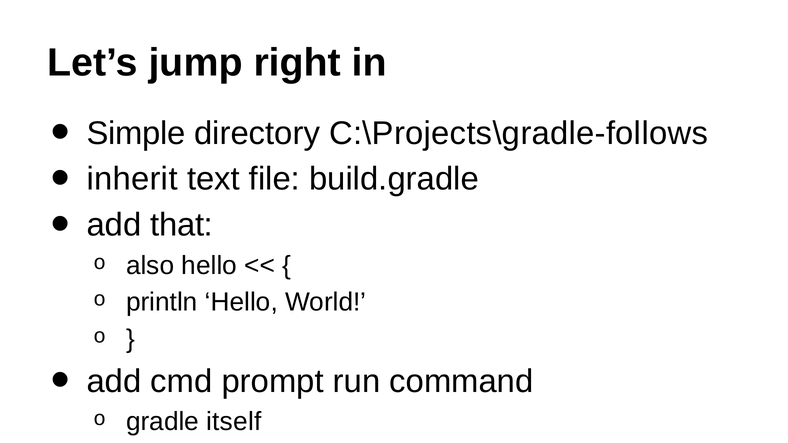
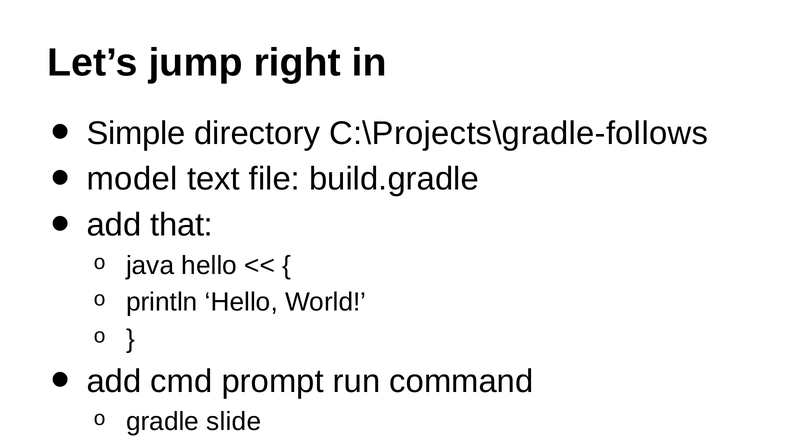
inherit: inherit -> model
also: also -> java
itself: itself -> slide
